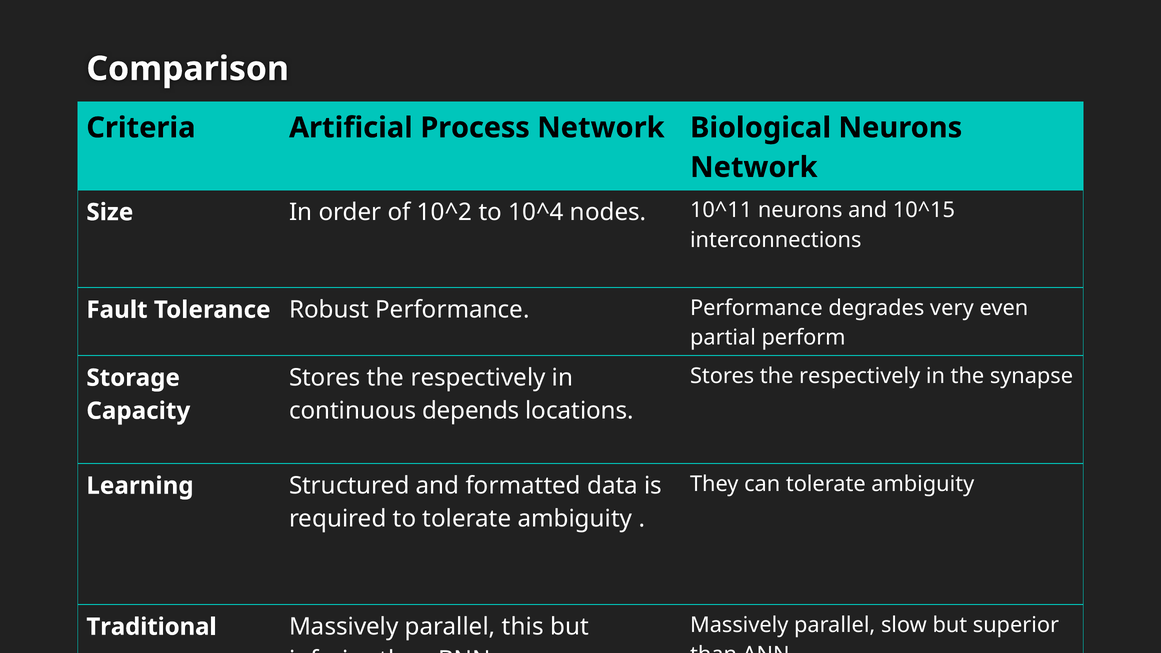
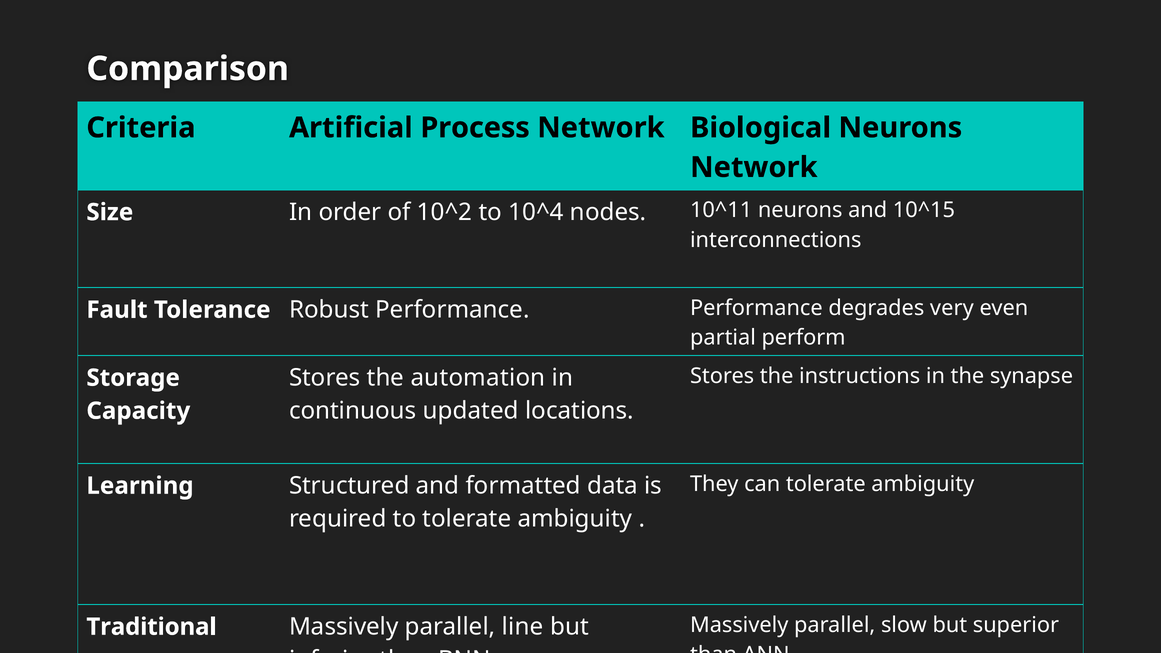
respectively at (860, 376): respectively -> instructions
respectively at (478, 378): respectively -> automation
depends: depends -> updated
this: this -> line
